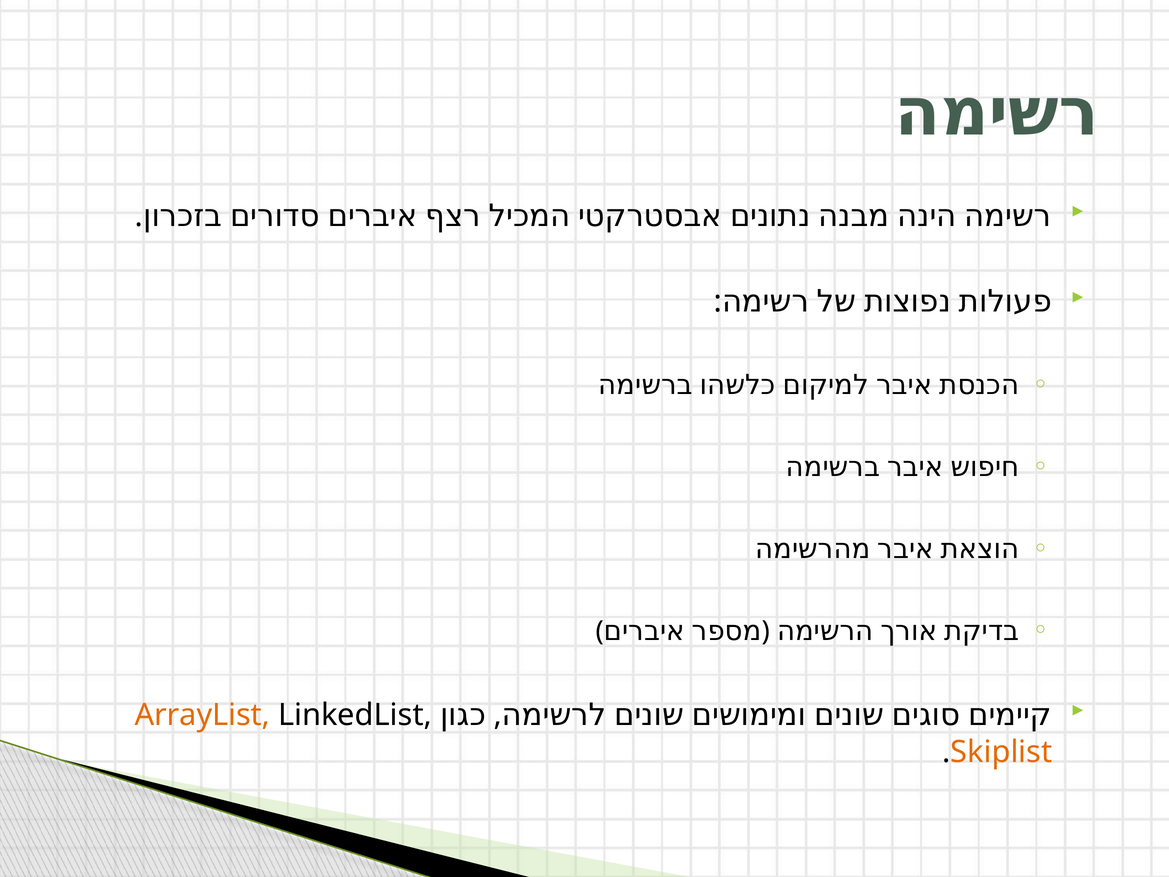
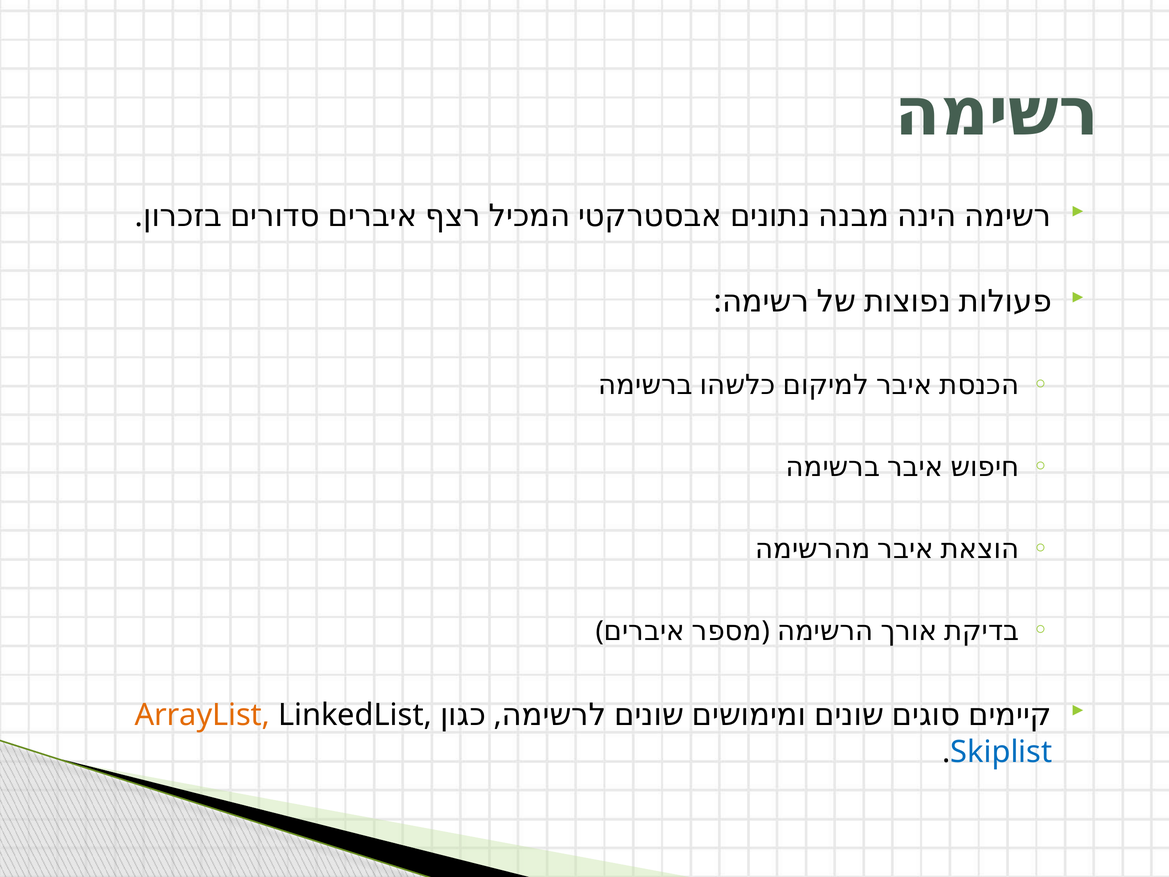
Skiplist colour: orange -> blue
